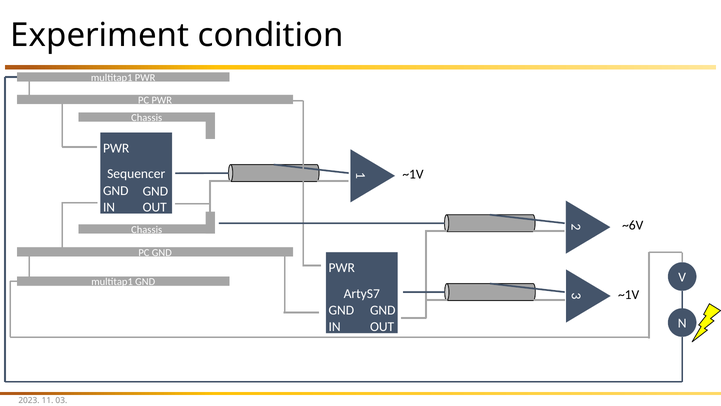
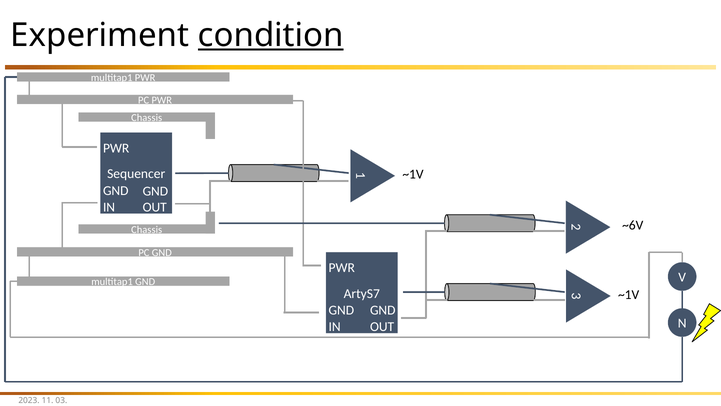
condition underline: none -> present
